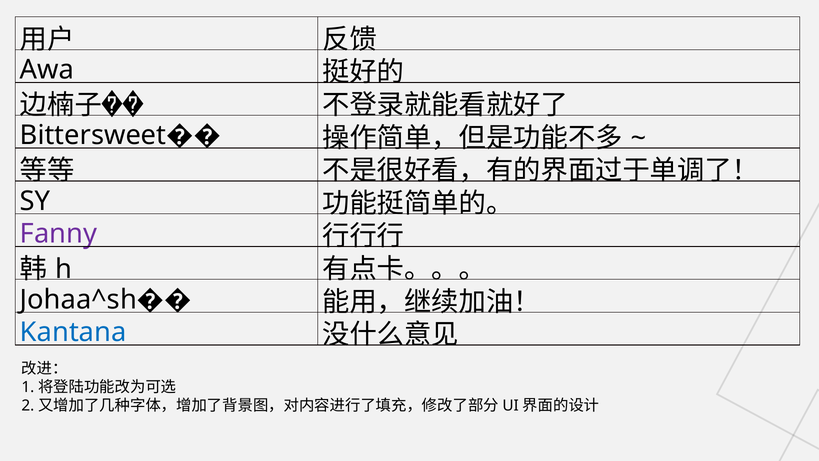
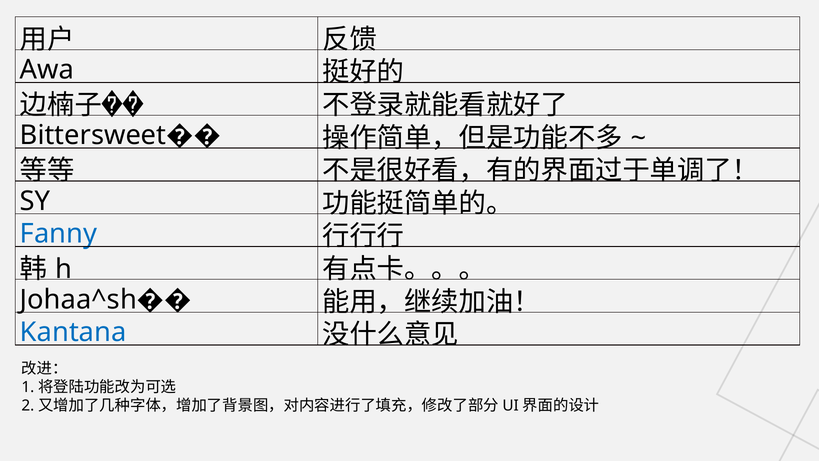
Fanny colour: purple -> blue
